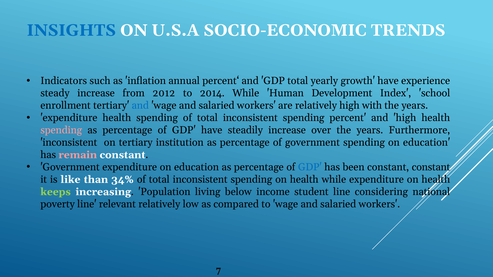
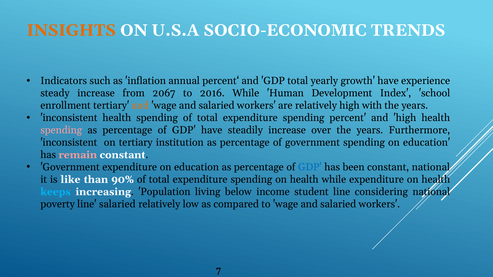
INSIGHTS colour: blue -> orange
2012: 2012 -> 2067
2014: 2014 -> 2016
and at (140, 106) colour: blue -> orange
expenditure at (69, 118): expenditure -> inconsistent
spending of total inconsistent: inconsistent -> expenditure
constant constant: constant -> national
34%: 34% -> 90%
inconsistent at (200, 180): inconsistent -> expenditure
keeps colour: light green -> light blue
line relevant: relevant -> salaried
